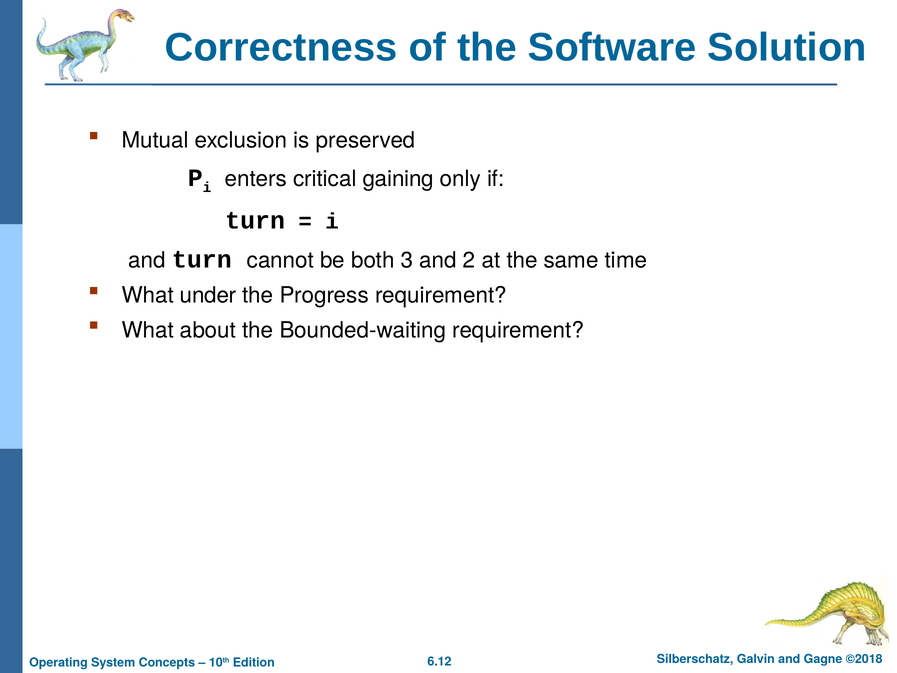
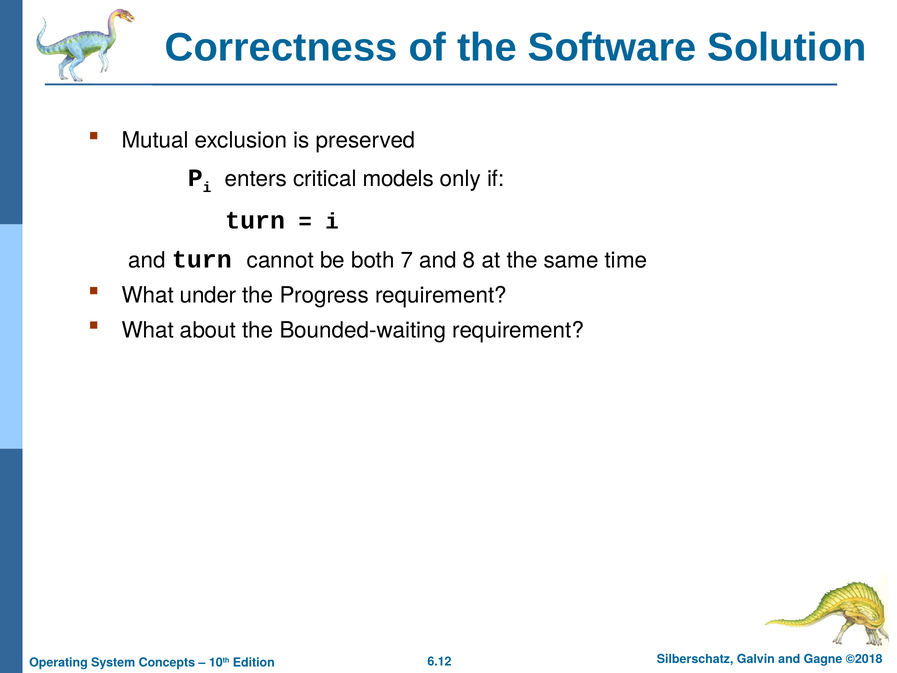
gaining: gaining -> models
3: 3 -> 7
2: 2 -> 8
